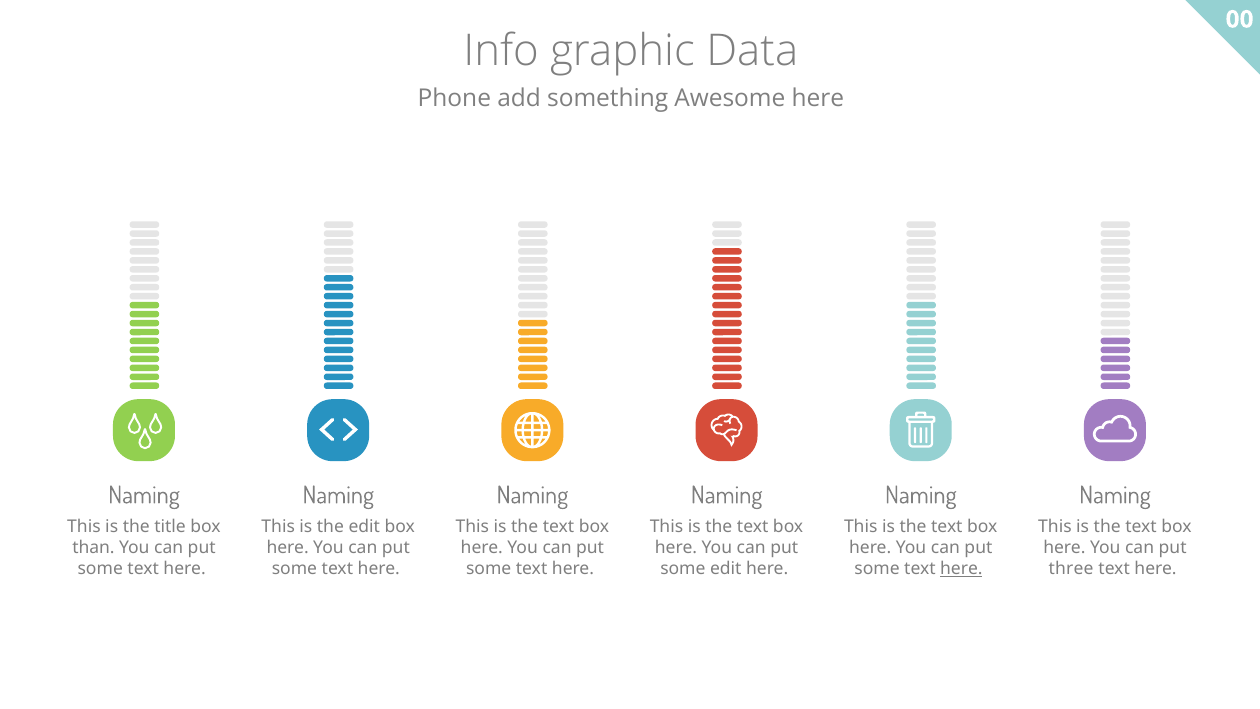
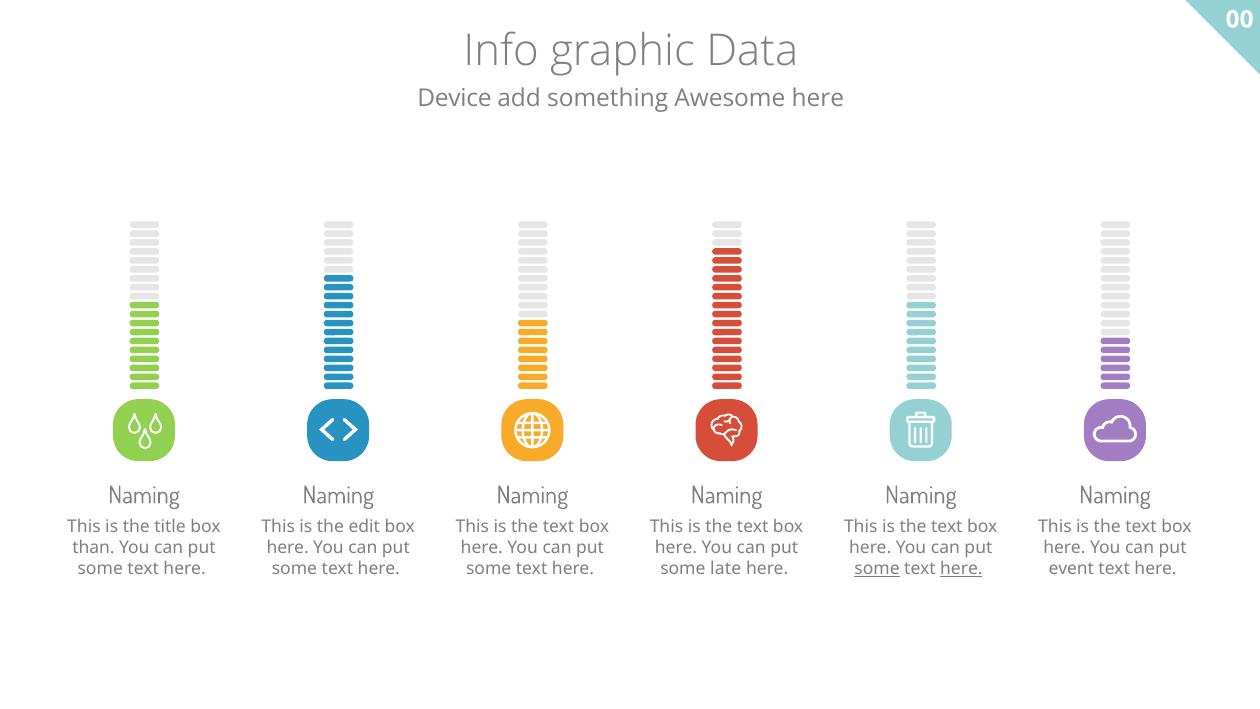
Phone: Phone -> Device
some edit: edit -> late
some at (877, 569) underline: none -> present
three: three -> event
